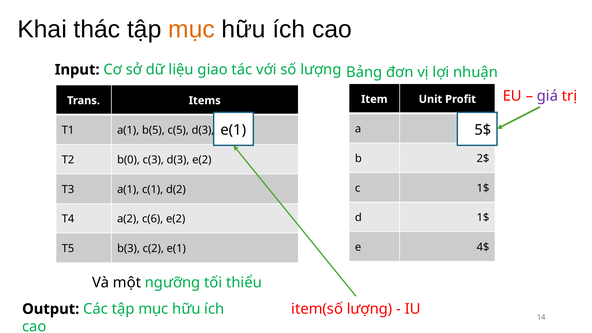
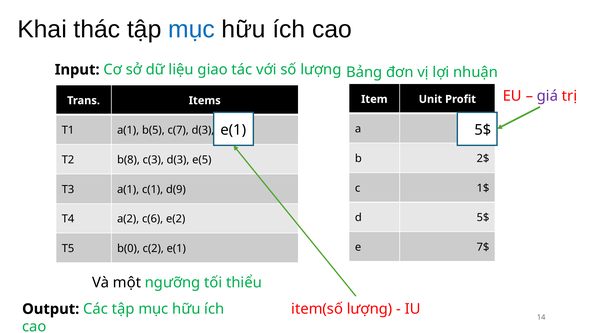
mục colour: orange -> blue
c(5: c(5 -> c(7
b(0: b(0 -> b(8
d(3 e(2: e(2 -> e(5
d(2: d(2 -> d(9
d 1$: 1$ -> 5$
4$: 4$ -> 7$
b(3: b(3 -> b(0
